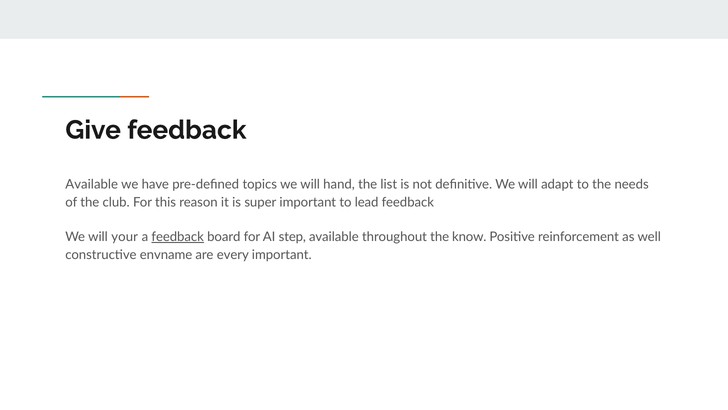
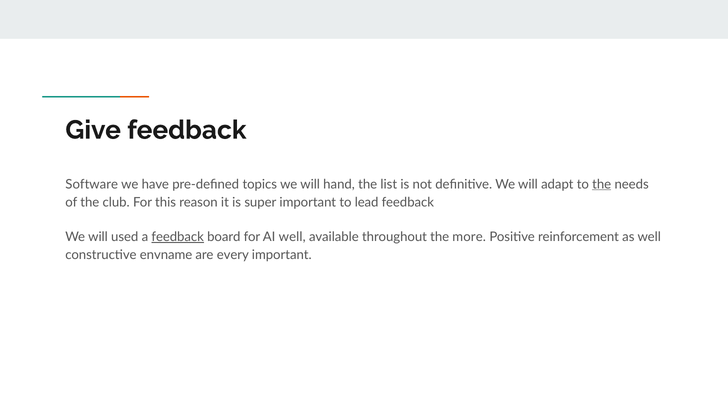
Available at (92, 184): Available -> Software
the at (602, 184) underline: none -> present
your: your -> used
AI step: step -> well
know: know -> more
